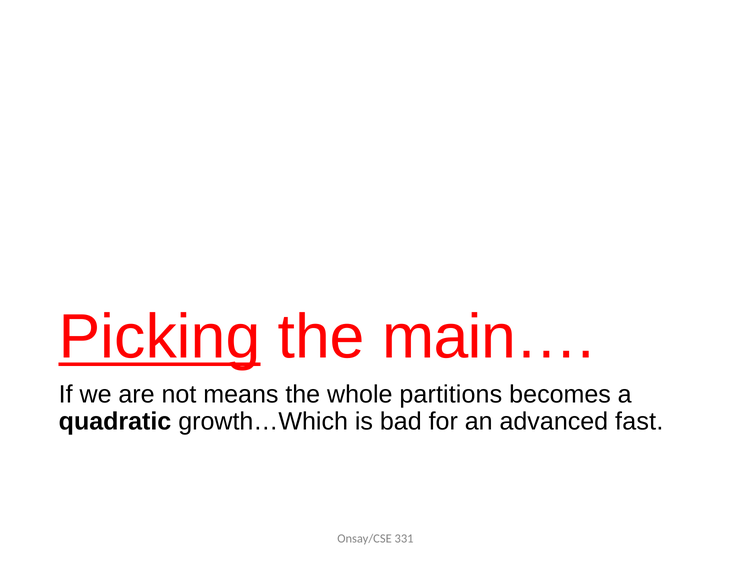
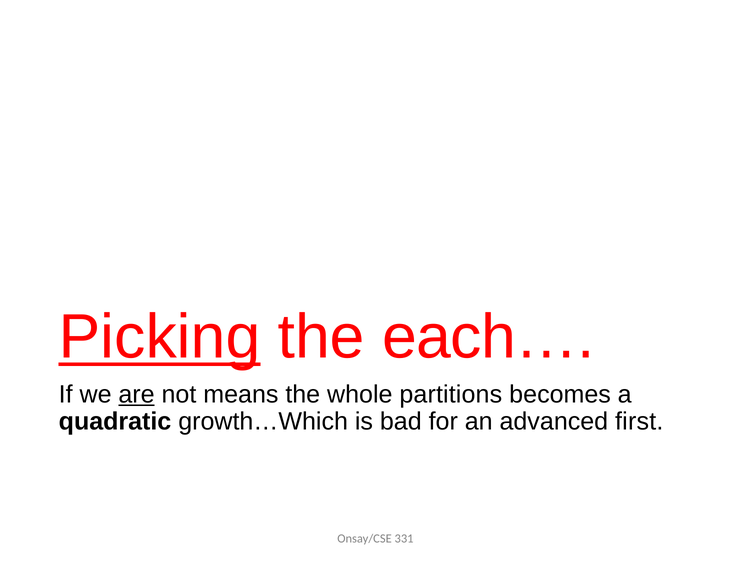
main…: main… -> each…
are underline: none -> present
fast: fast -> first
